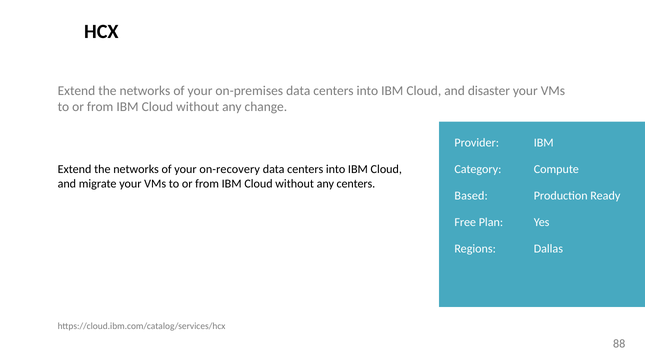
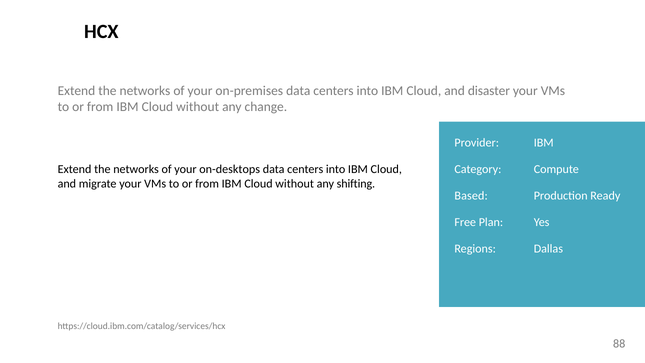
on-recovery: on-recovery -> on-desktops
any centers: centers -> shifting
